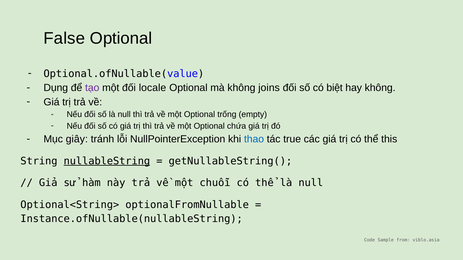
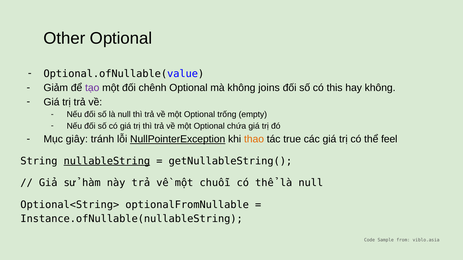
False: False -> Other
Dụng: Dụng -> Giảm
locale: locale -> chênh
biệt: biệt -> this
NullPointerException underline: none -> present
thao colour: blue -> orange
this: this -> feel
